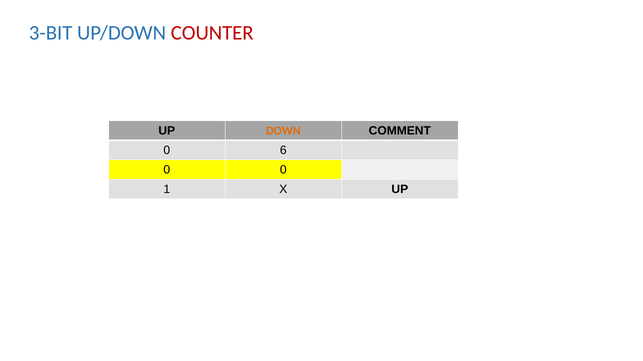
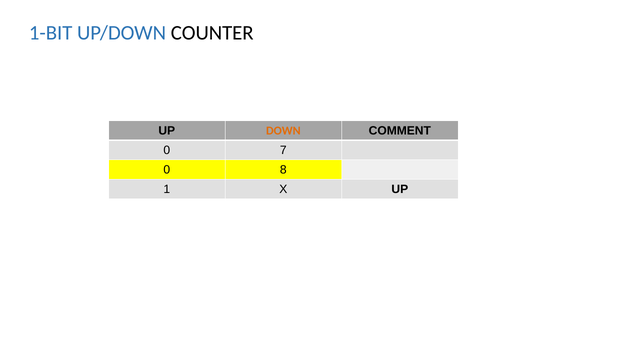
3-BIT: 3-BIT -> 1-BIT
COUNTER colour: red -> black
6: 6 -> 7
0 0: 0 -> 8
